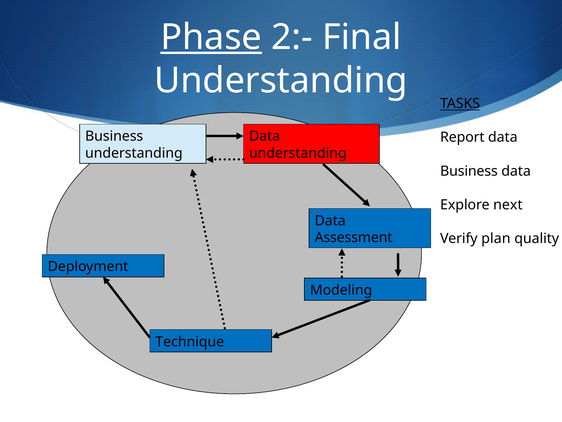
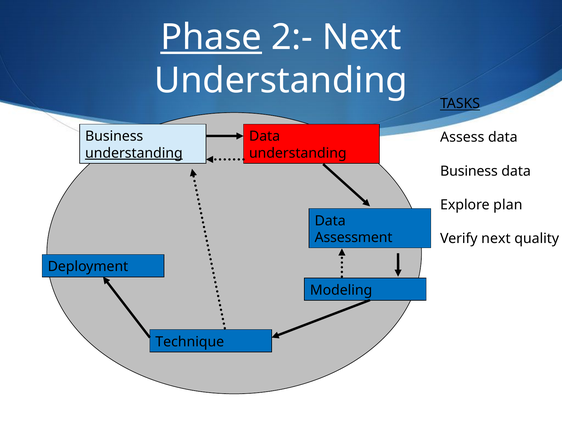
2:- Final: Final -> Next
Report: Report -> Assess
understanding at (134, 153) underline: none -> present
next: next -> plan
Verify plan: plan -> next
